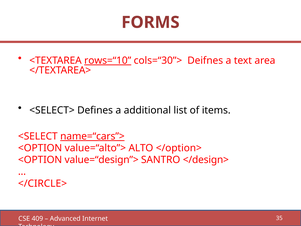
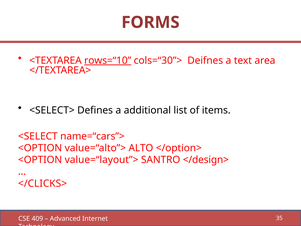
name=“cars”> underline: present -> none
value=“design”>: value=“design”> -> value=“layout”>
</CIRCLE>: </CIRCLE> -> </CLICKS>
